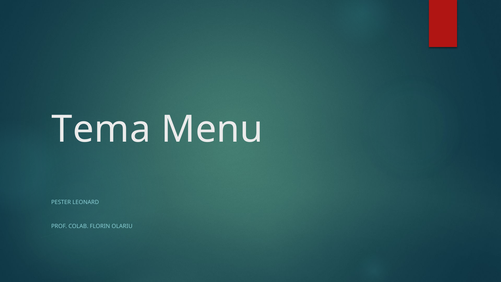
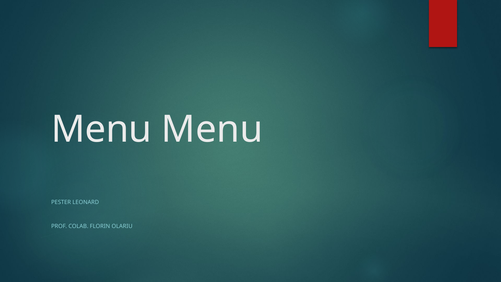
Tema at (101, 129): Tema -> Menu
